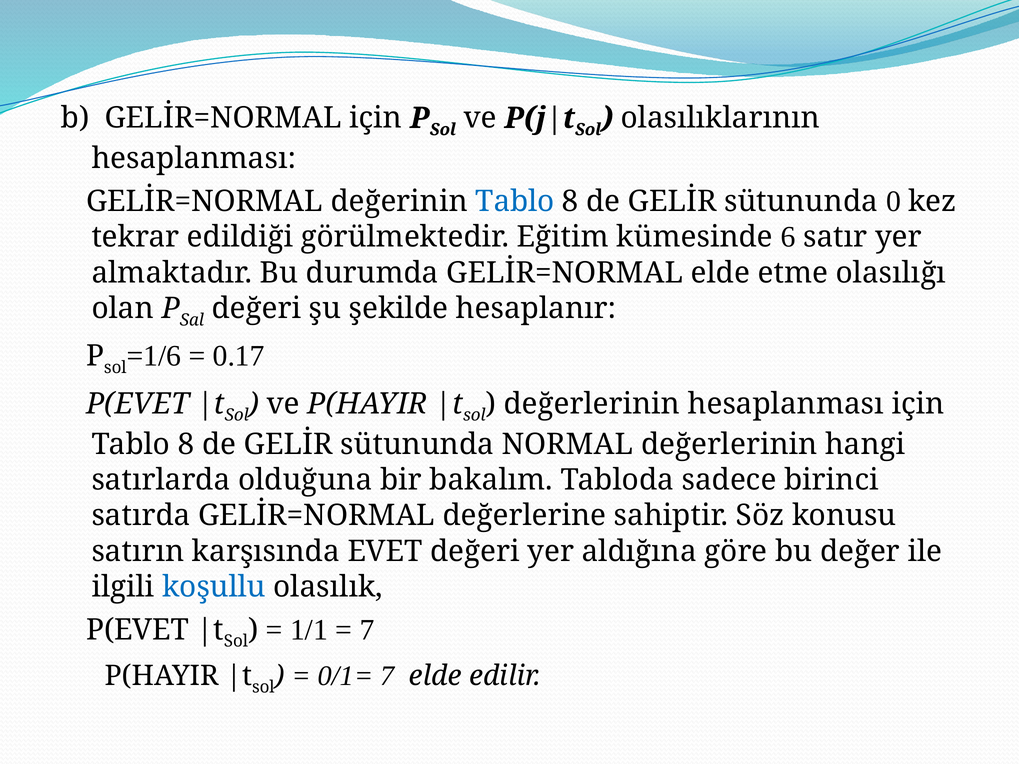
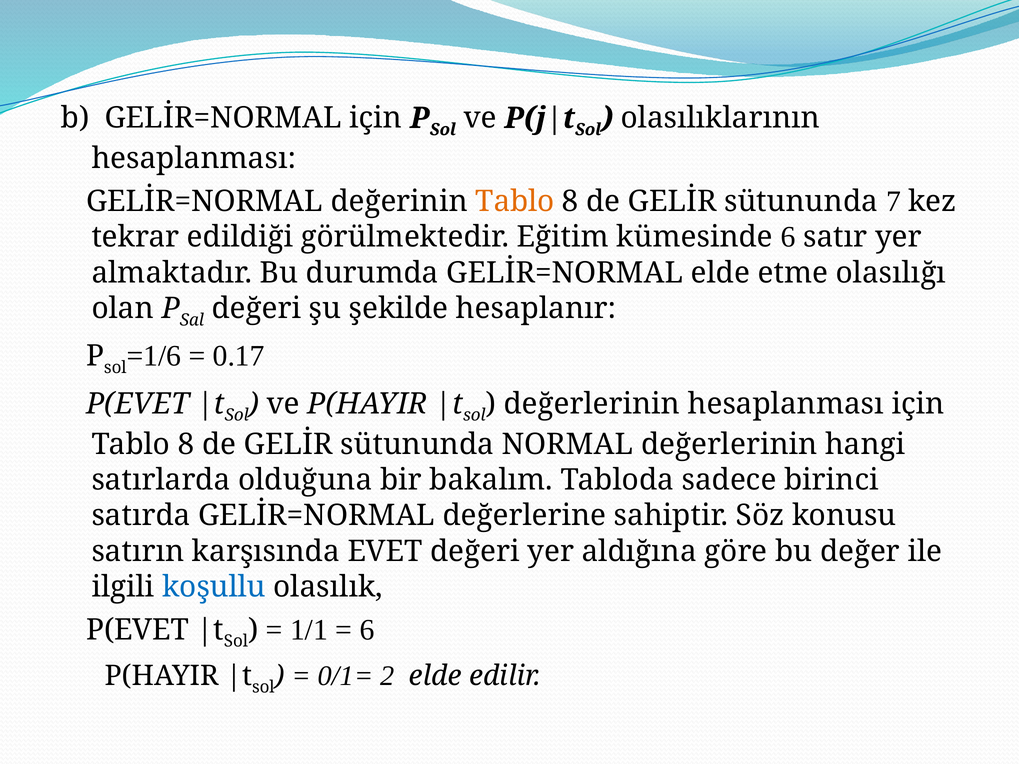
Tablo at (515, 202) colour: blue -> orange
0: 0 -> 7
7 at (367, 630): 7 -> 6
0/1= 7: 7 -> 2
